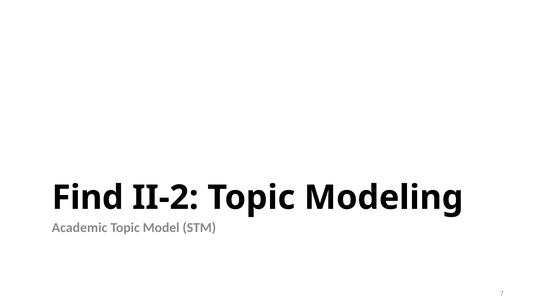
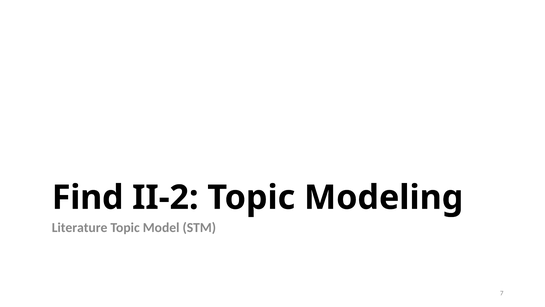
Academic: Academic -> Literature
